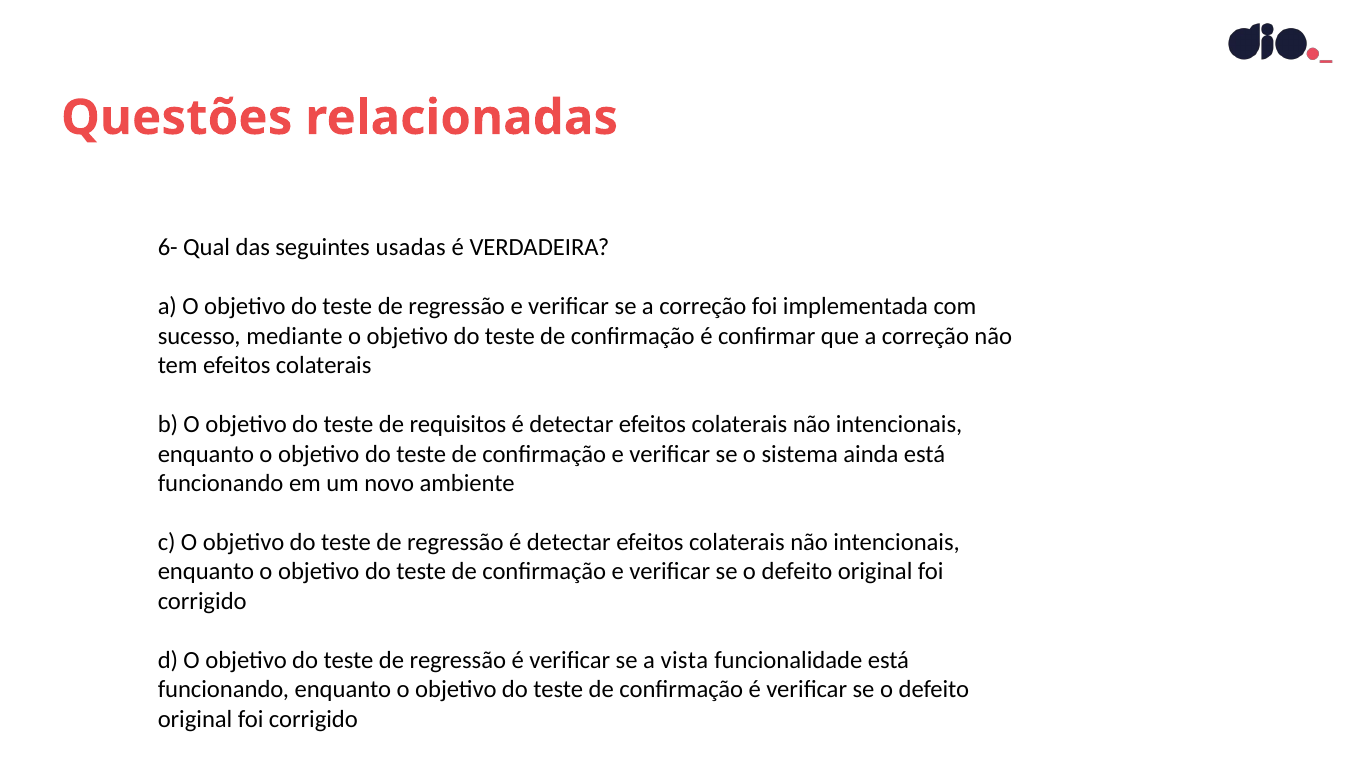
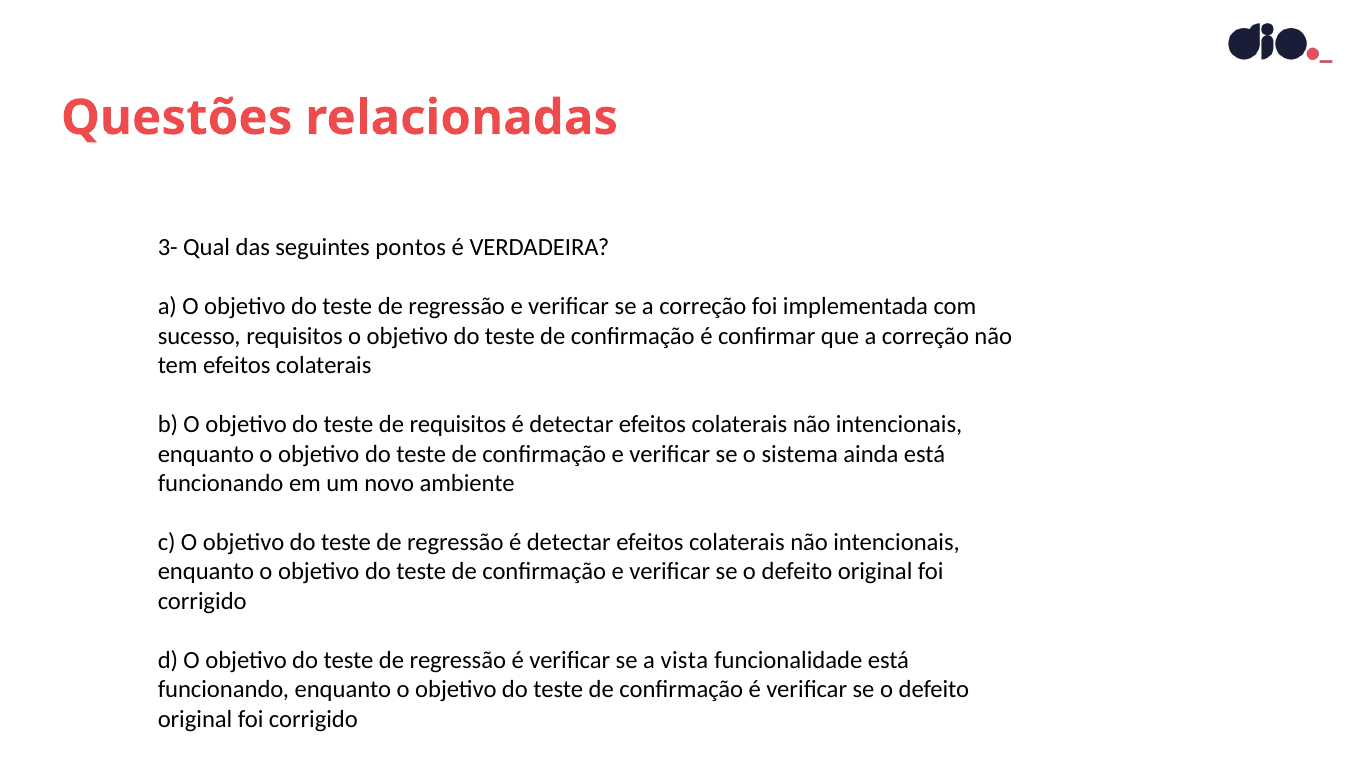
6-: 6- -> 3-
usadas: usadas -> pontos
sucesso mediante: mediante -> requisitos
